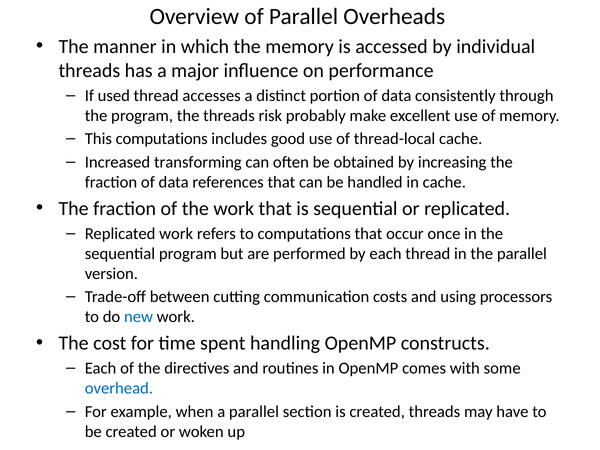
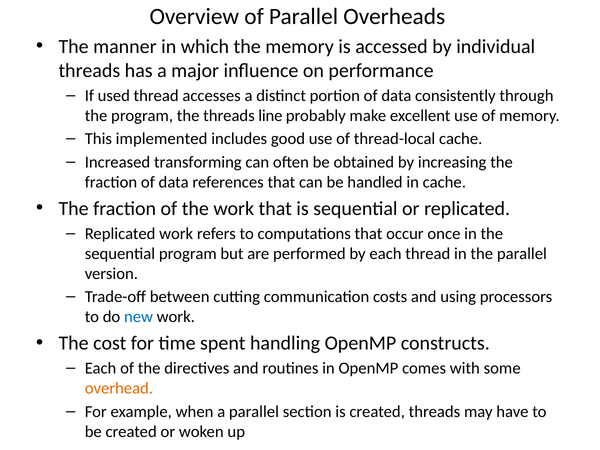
risk: risk -> line
This computations: computations -> implemented
overhead colour: blue -> orange
